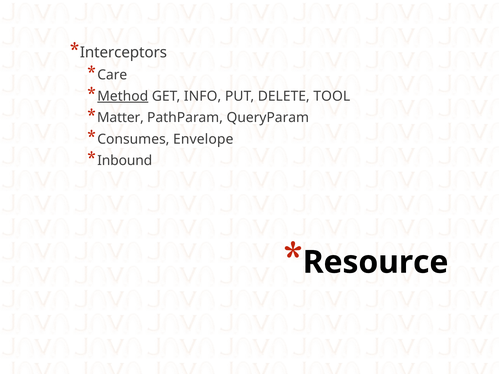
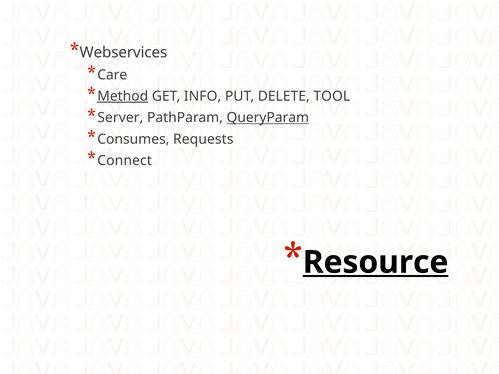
Interceptors: Interceptors -> Webservices
Matter: Matter -> Server
QueryParam underline: none -> present
Envelope: Envelope -> Requests
Inbound: Inbound -> Connect
Resource underline: none -> present
